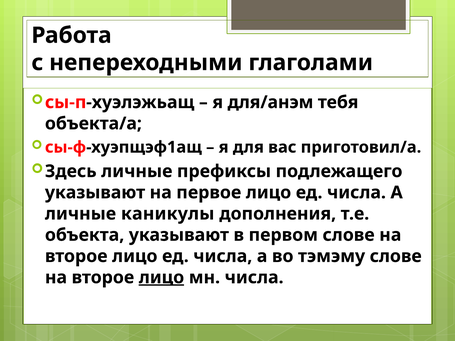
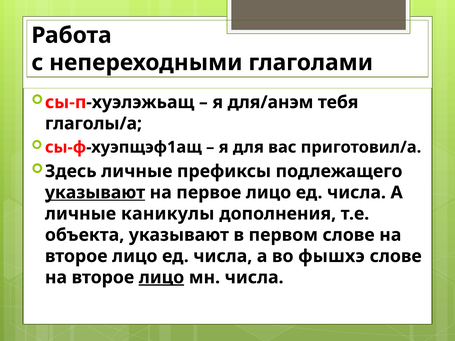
объекта/а: объекта/а -> глаголы/а
указывают at (95, 193) underline: none -> present
тэмэму: тэмэму -> фышхэ
